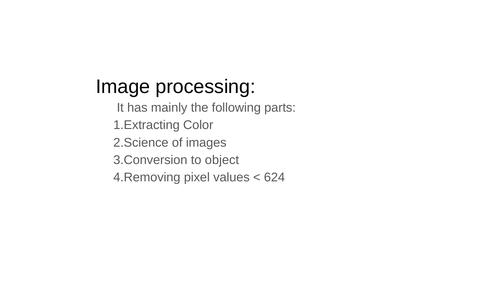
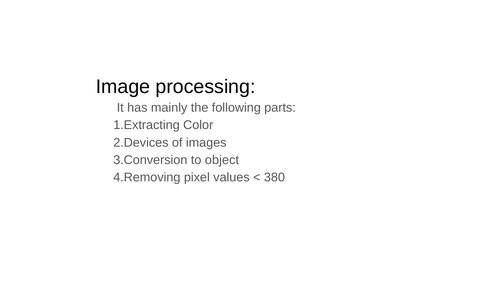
2.Science: 2.Science -> 2.Devices
624: 624 -> 380
